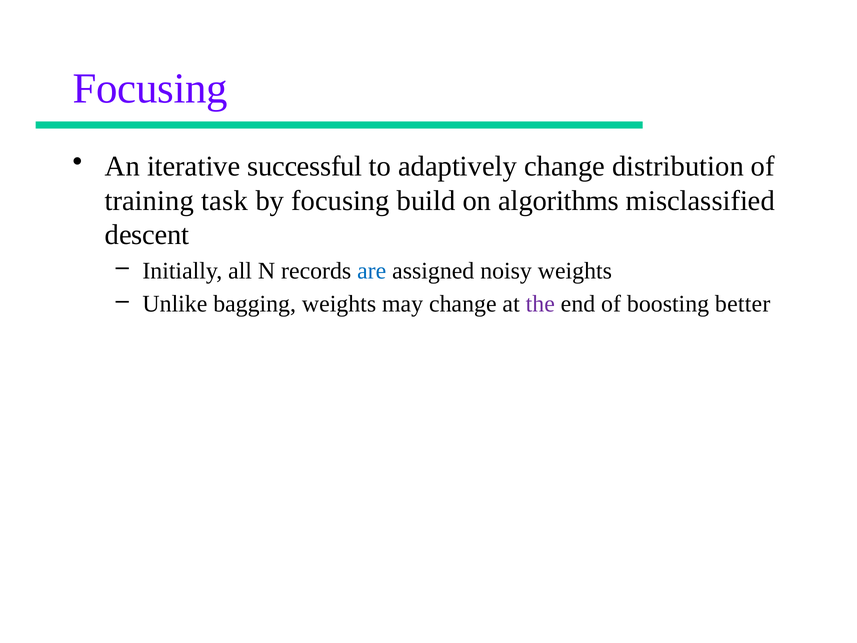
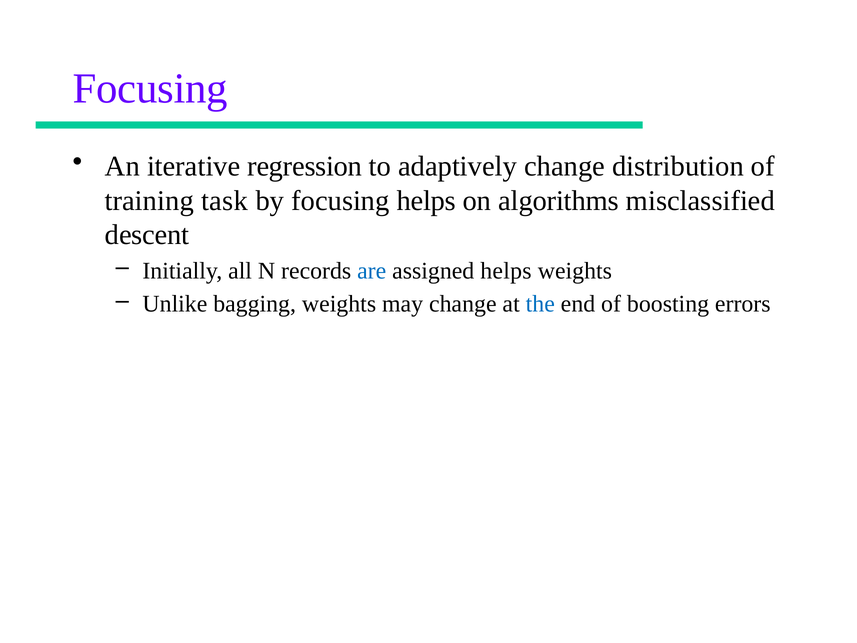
successful: successful -> regression
focusing build: build -> helps
assigned noisy: noisy -> helps
the colour: purple -> blue
better: better -> errors
